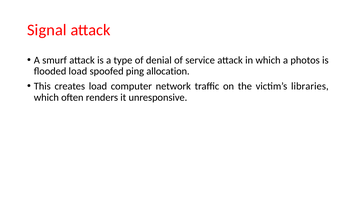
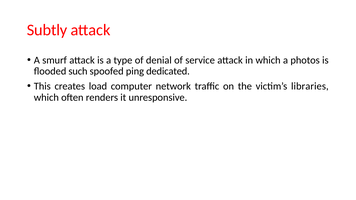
Signal: Signal -> Subtly
flooded load: load -> such
allocation: allocation -> dedicated
